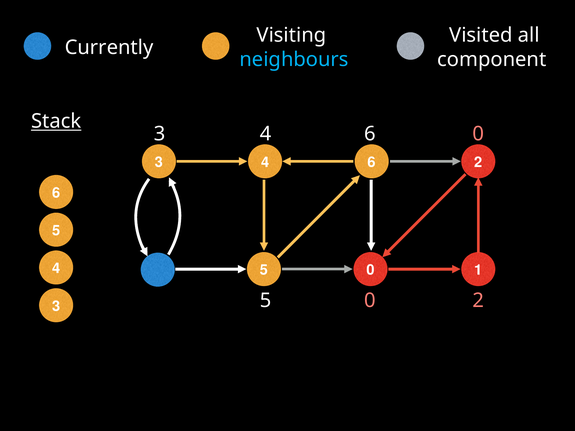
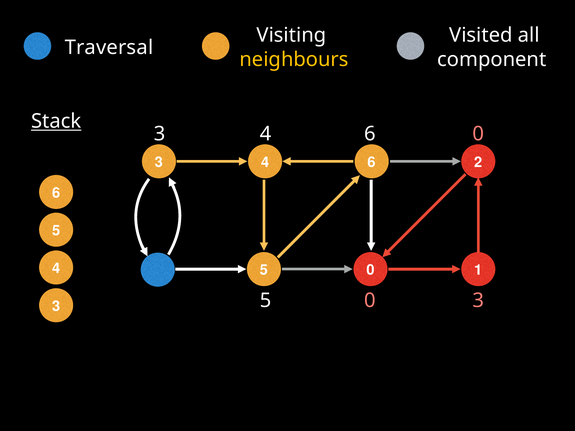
Currently: Currently -> Traversal
neighbours colour: light blue -> yellow
2 at (478, 301): 2 -> 3
